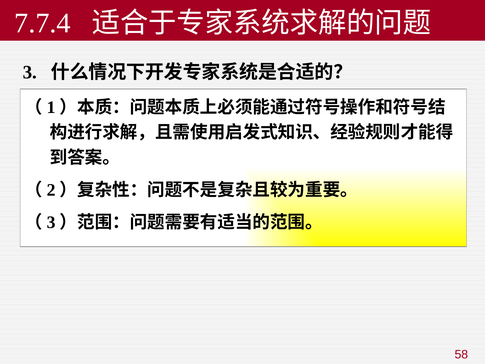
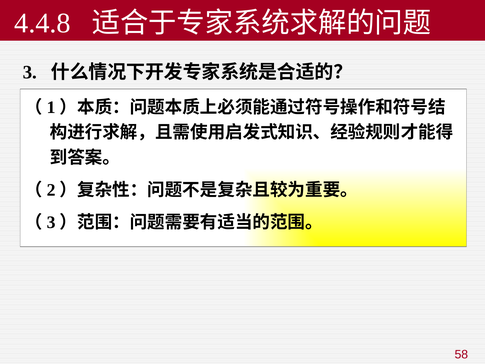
7.7.4: 7.7.4 -> 4.4.8
